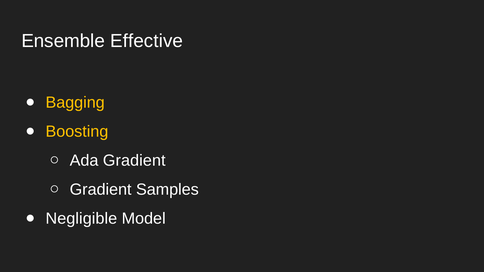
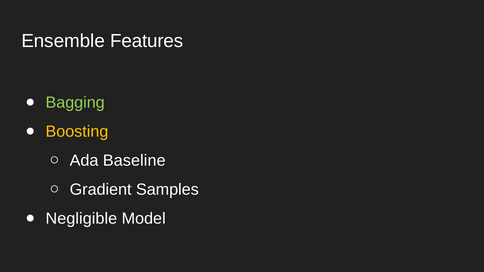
Effective: Effective -> Features
Bagging colour: yellow -> light green
Ada Gradient: Gradient -> Baseline
